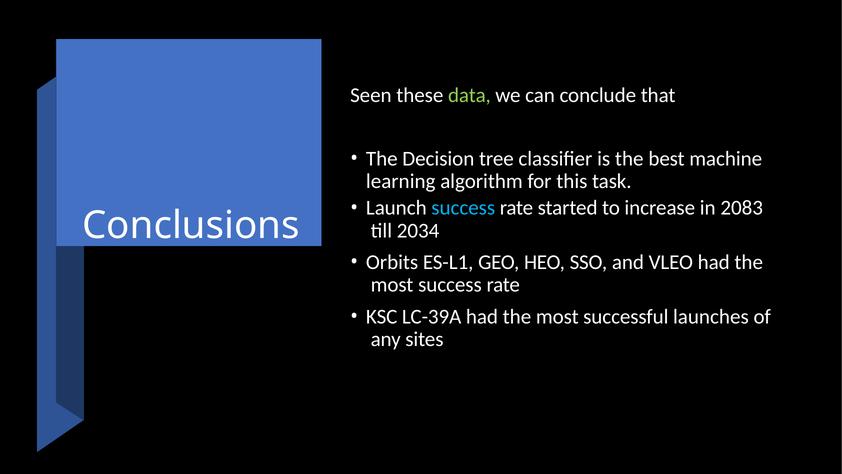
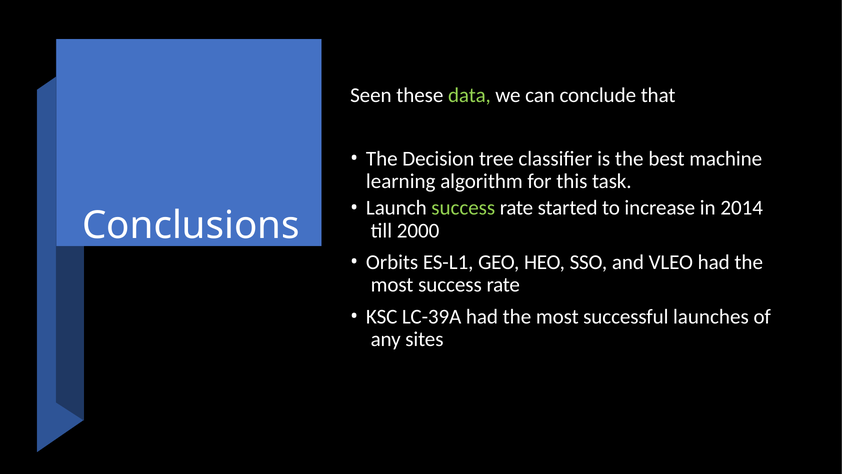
success at (463, 208) colour: light blue -> light green
2083: 2083 -> 2014
2034: 2034 -> 2000
